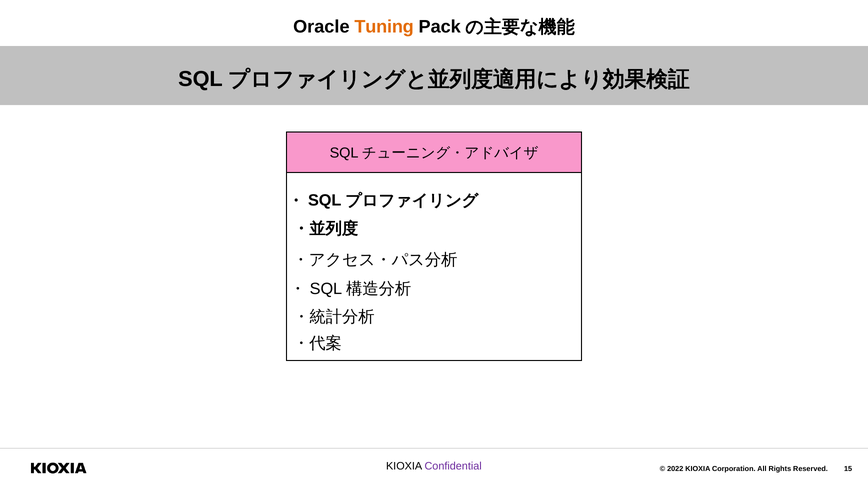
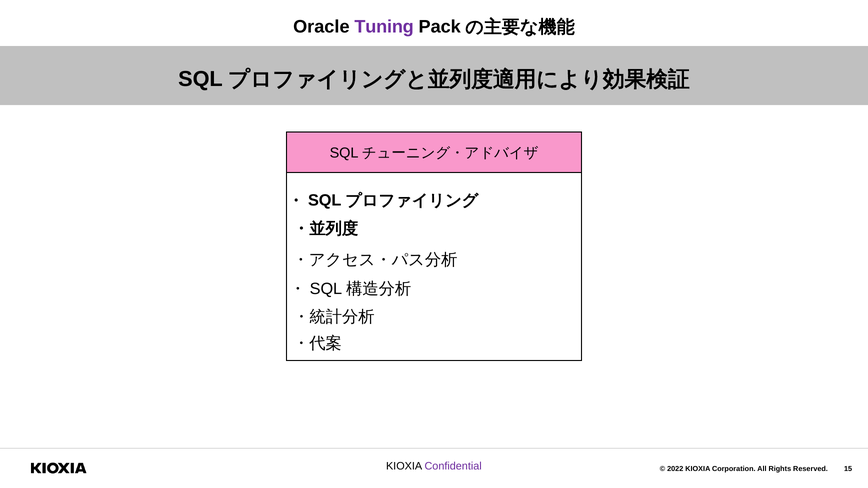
Tuning colour: orange -> purple
